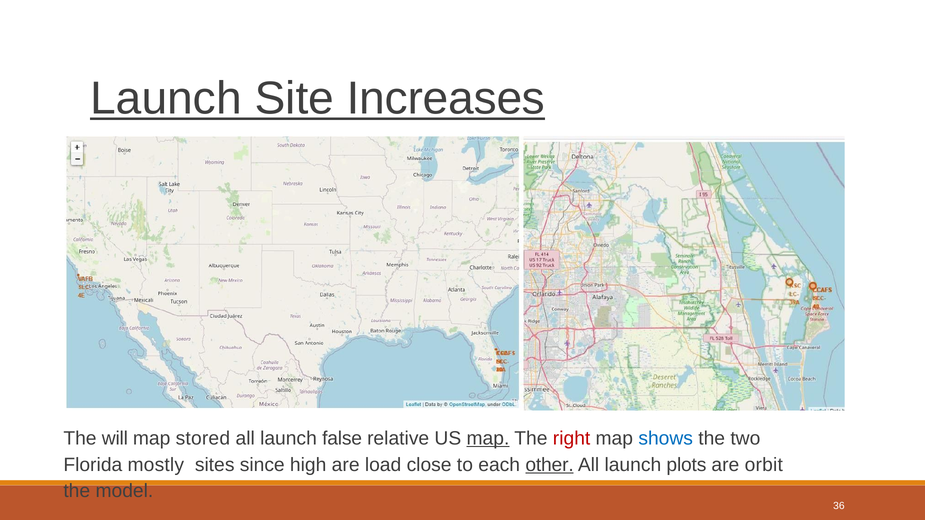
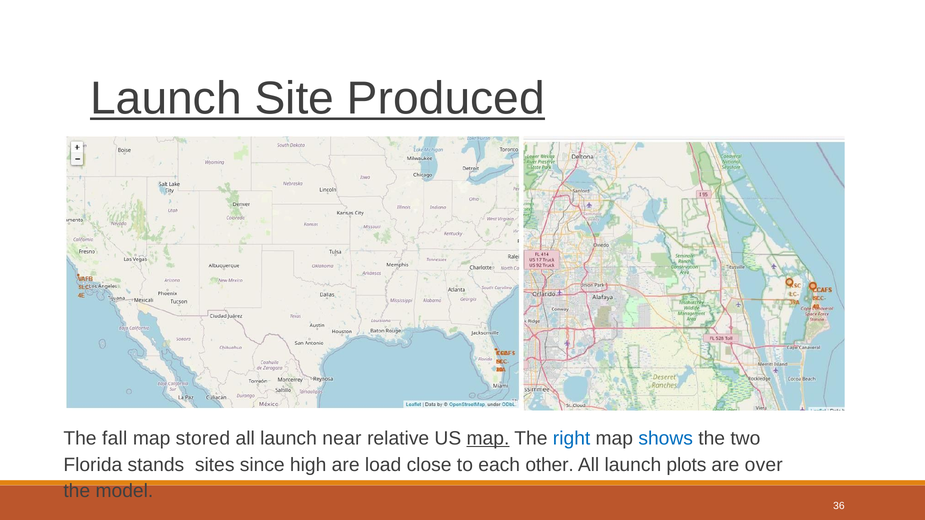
Increases: Increases -> Produced
will: will -> fall
false: false -> near
right colour: red -> blue
mostly: mostly -> stands
other underline: present -> none
orbit: orbit -> over
